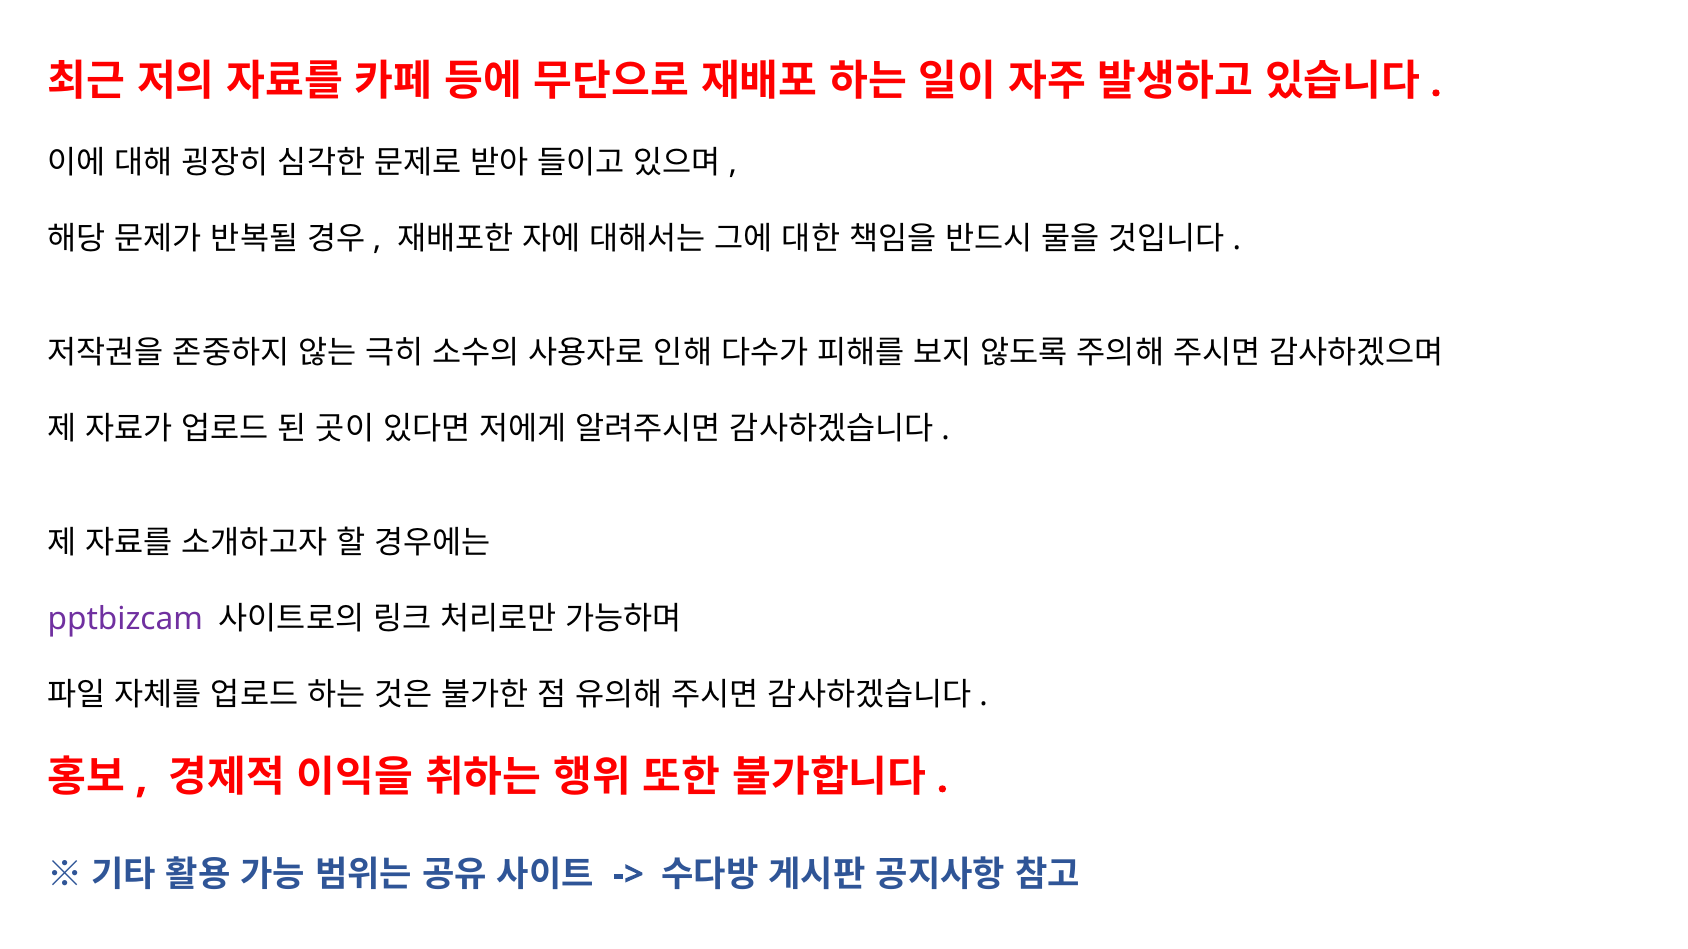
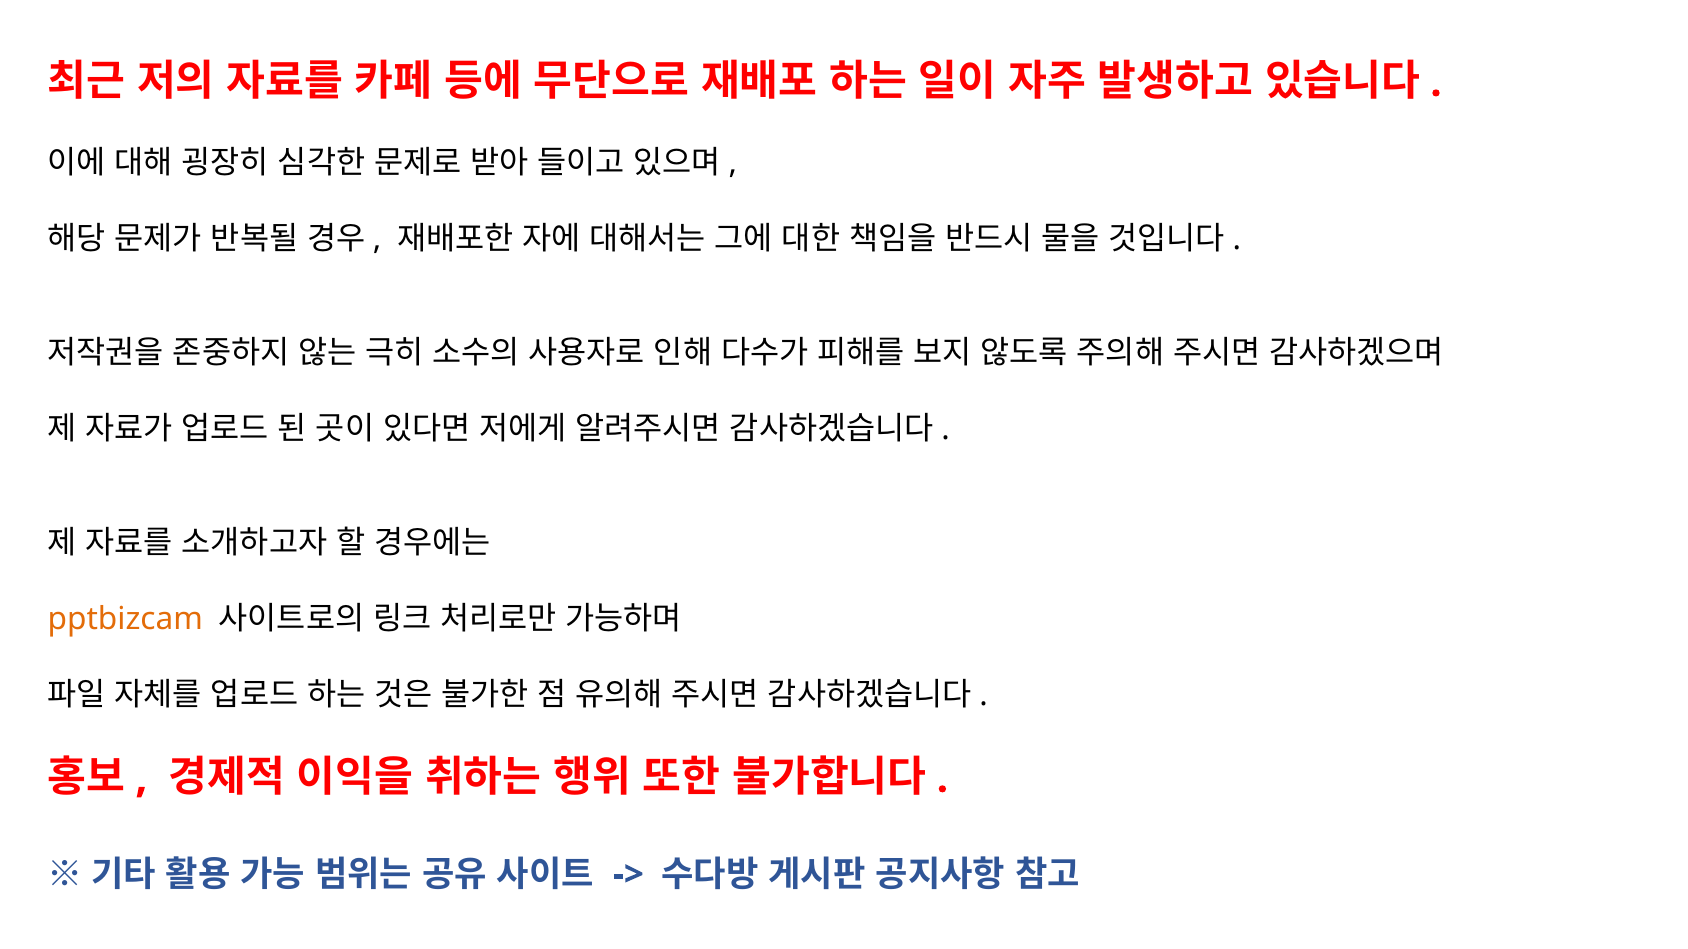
pptbizcam colour: purple -> orange
